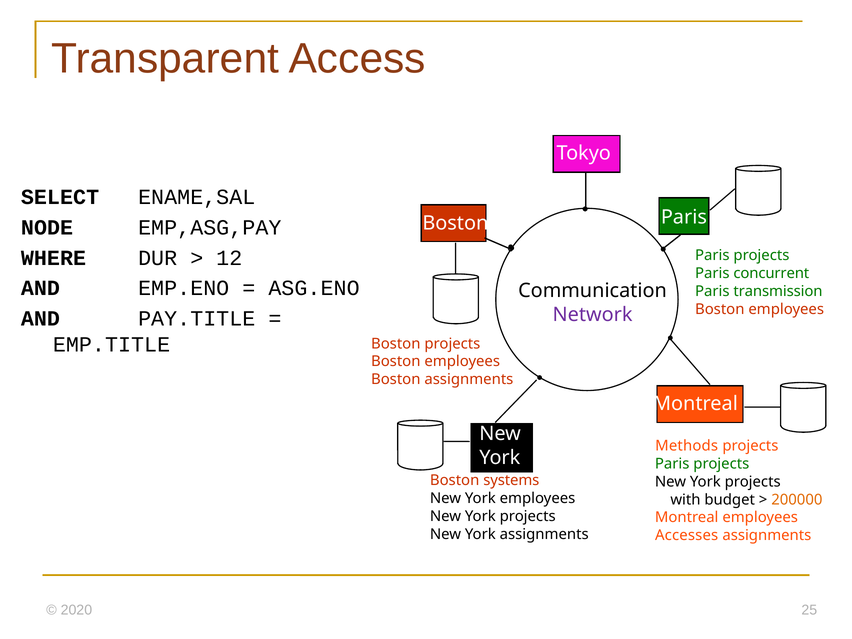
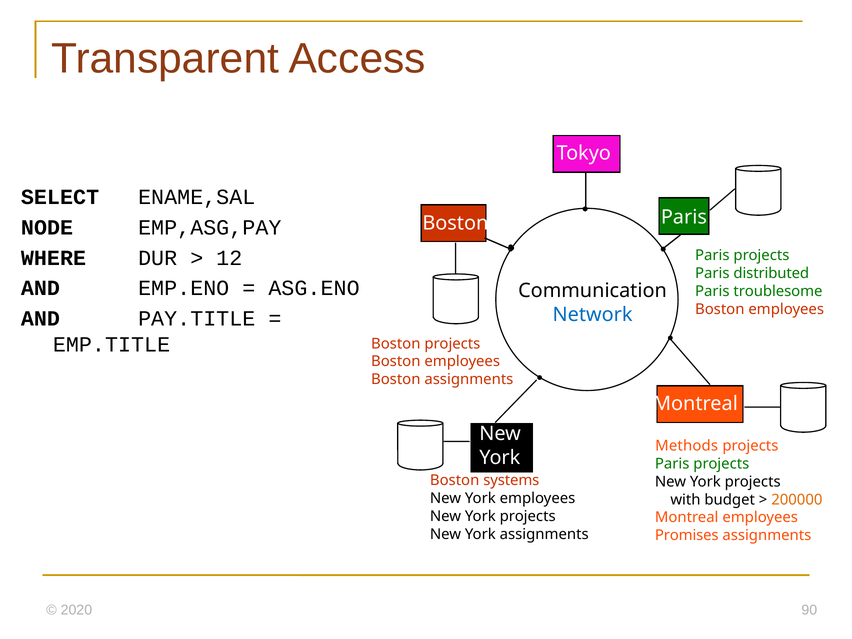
concurrent: concurrent -> distributed
transmission: transmission -> troublesome
Network colour: purple -> blue
Accesses: Accesses -> Promises
25: 25 -> 90
